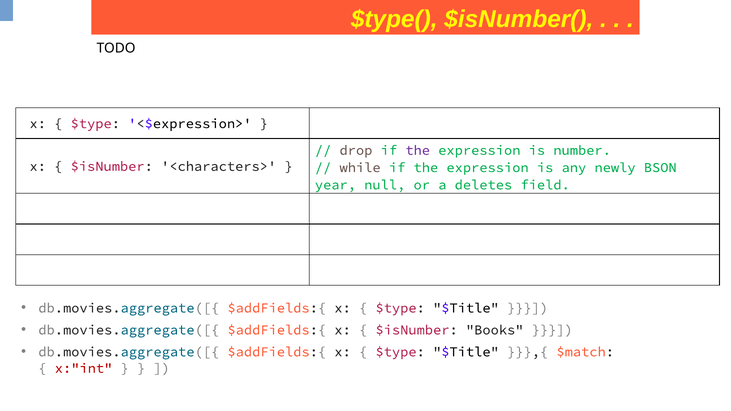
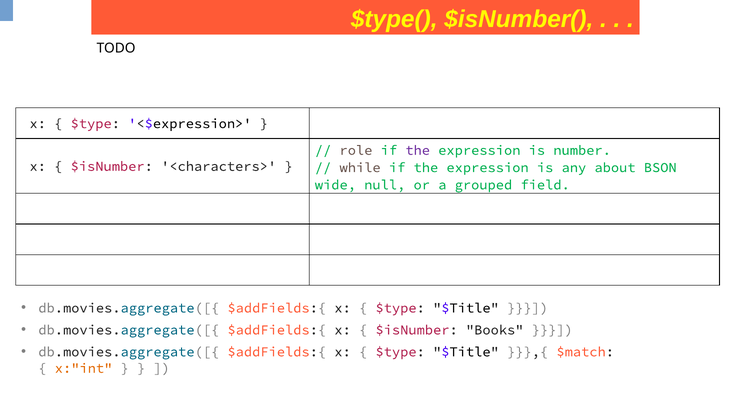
drop: drop -> role
newly: newly -> about
year: year -> wide
deletes: deletes -> grouped
x:"int colour: red -> orange
